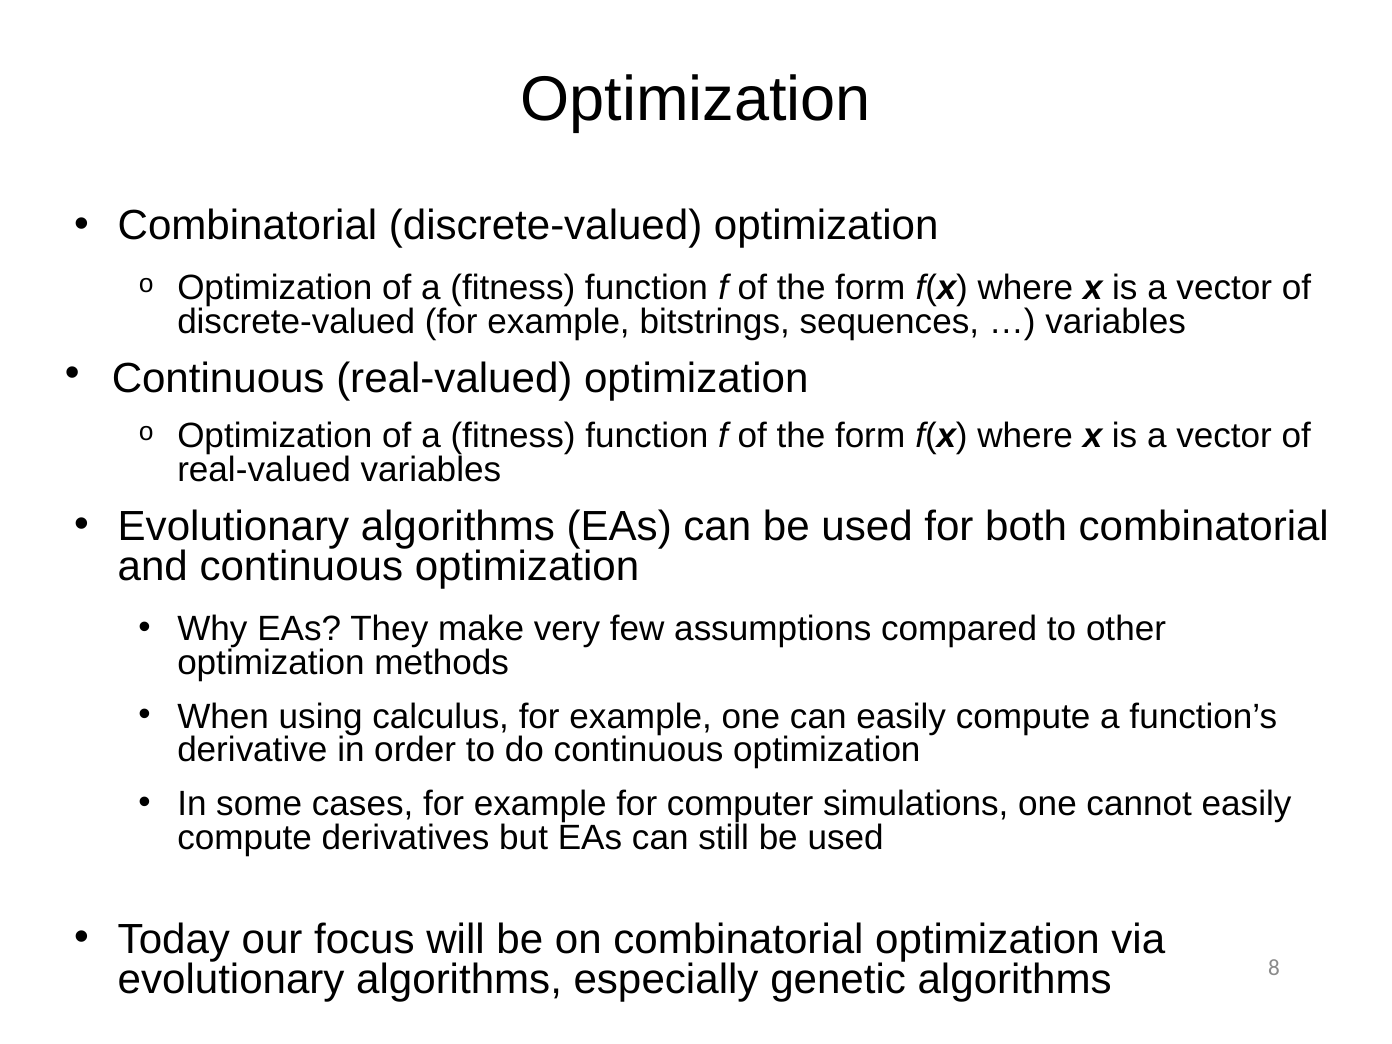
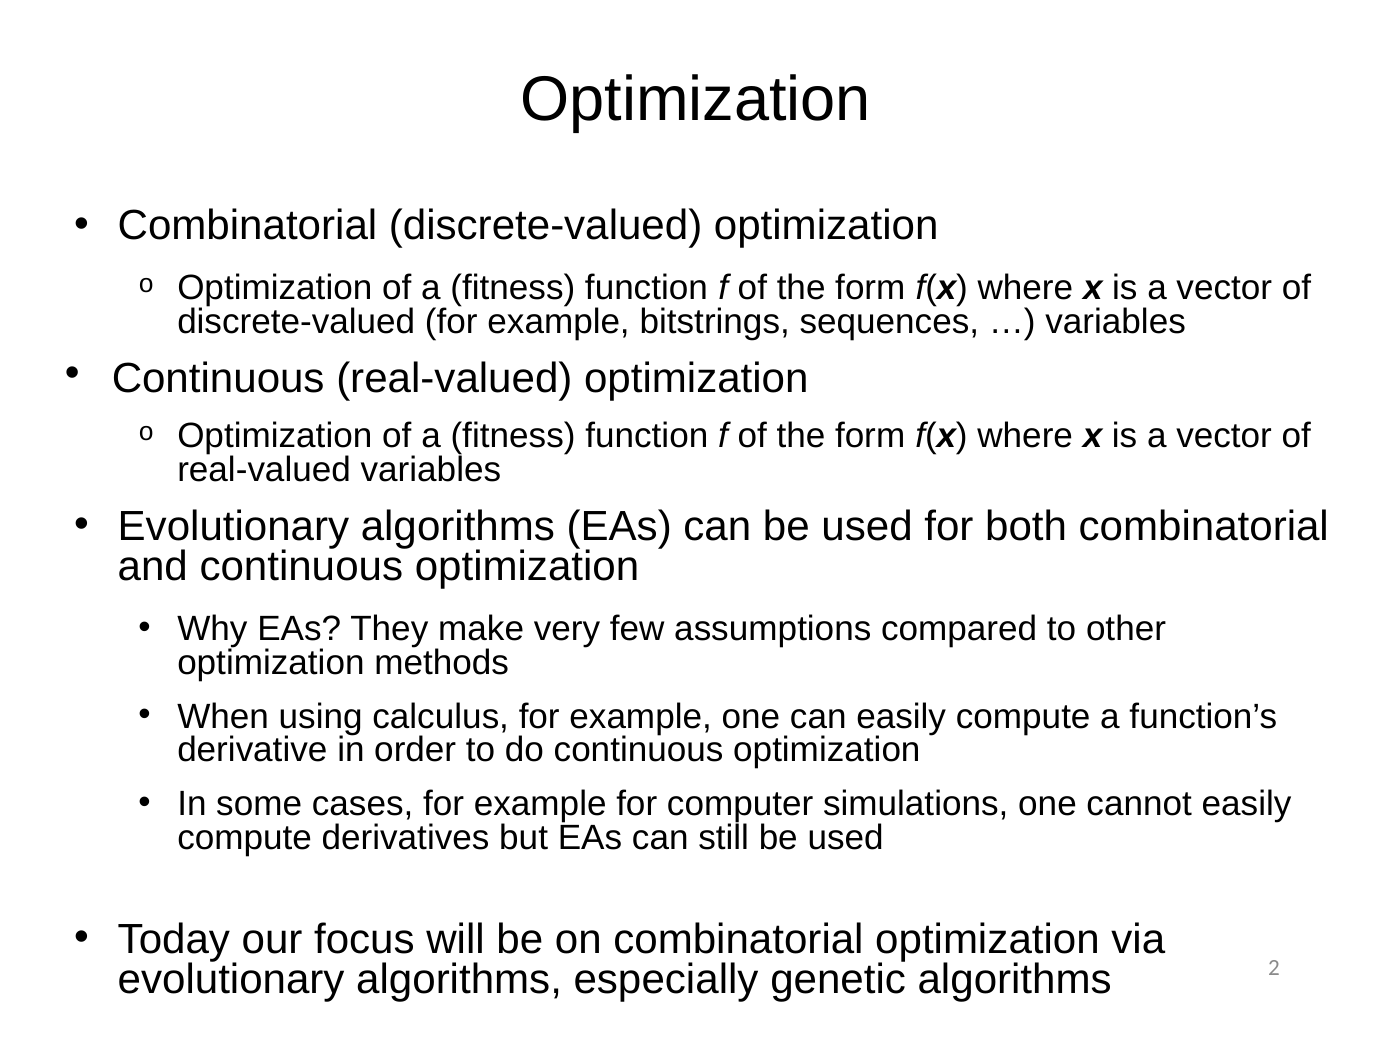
8: 8 -> 2
